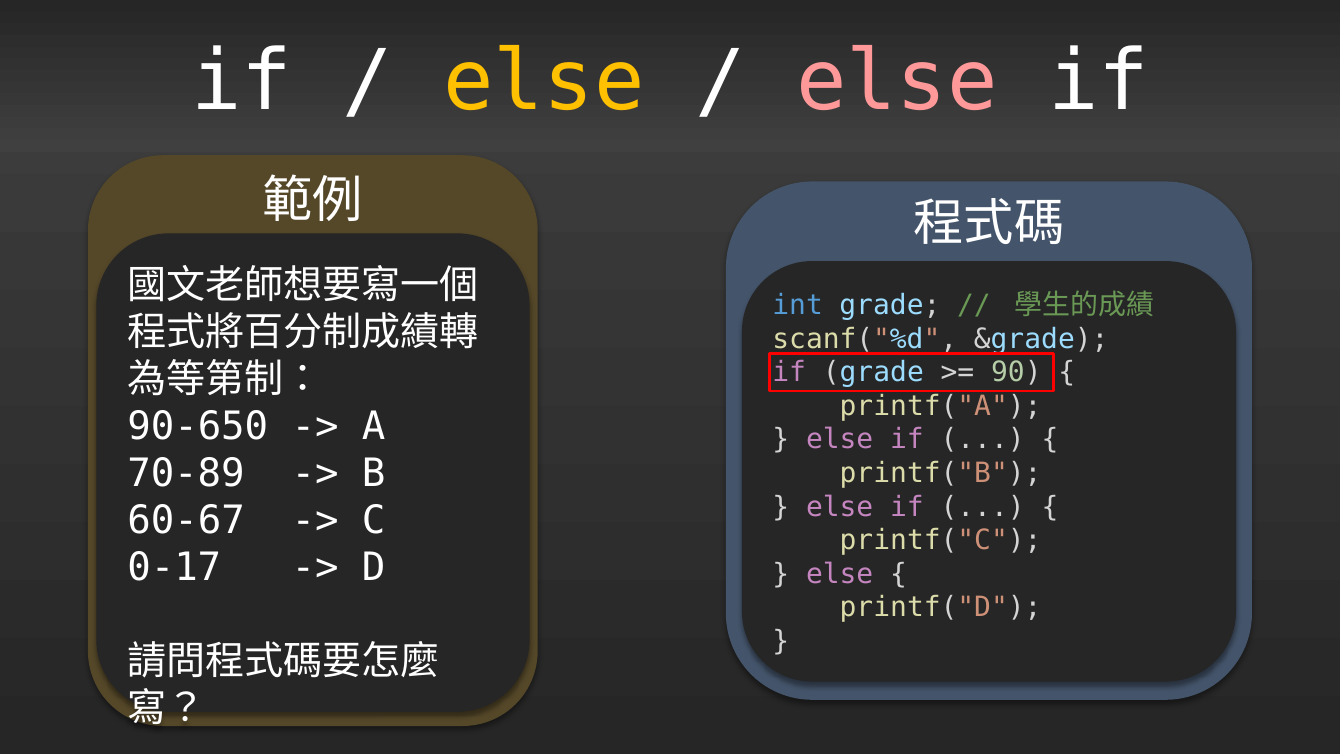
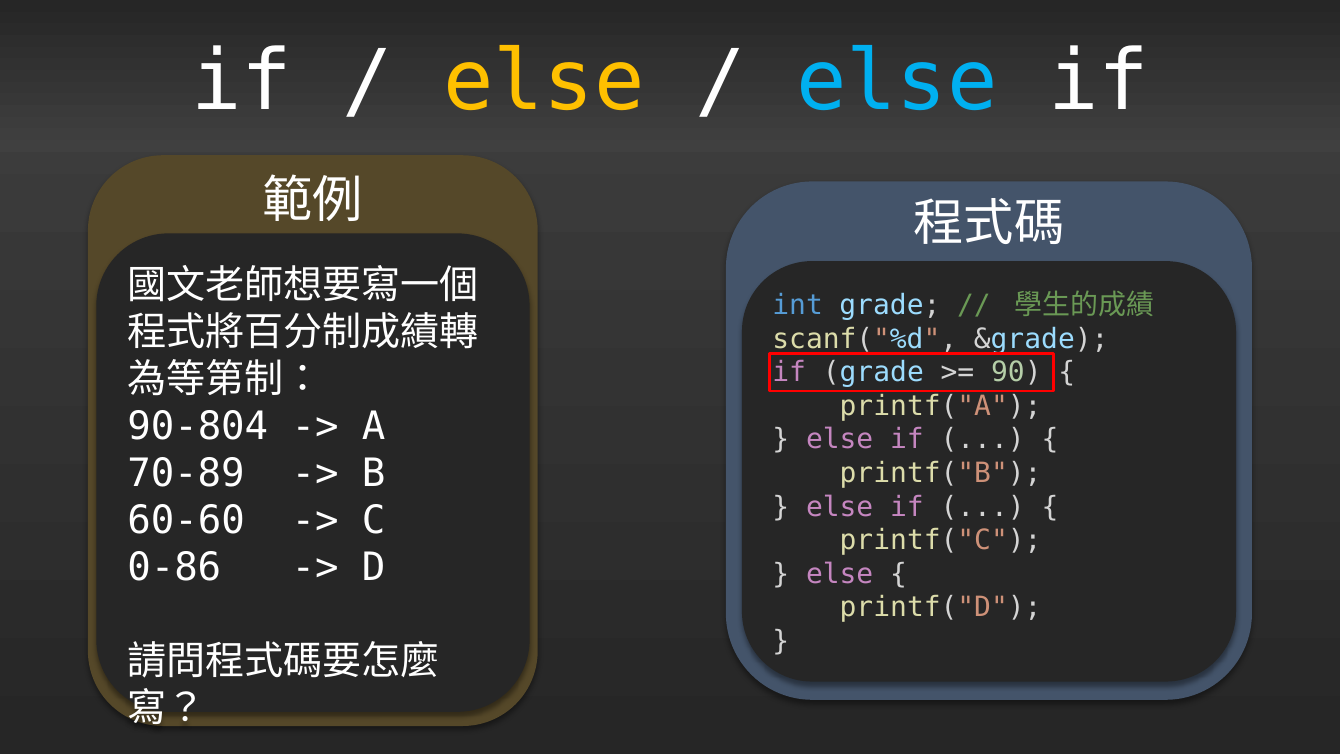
else at (897, 82) colour: pink -> light blue
90-650: 90-650 -> 90-804
60-67: 60-67 -> 60-60
0-17: 0-17 -> 0-86
